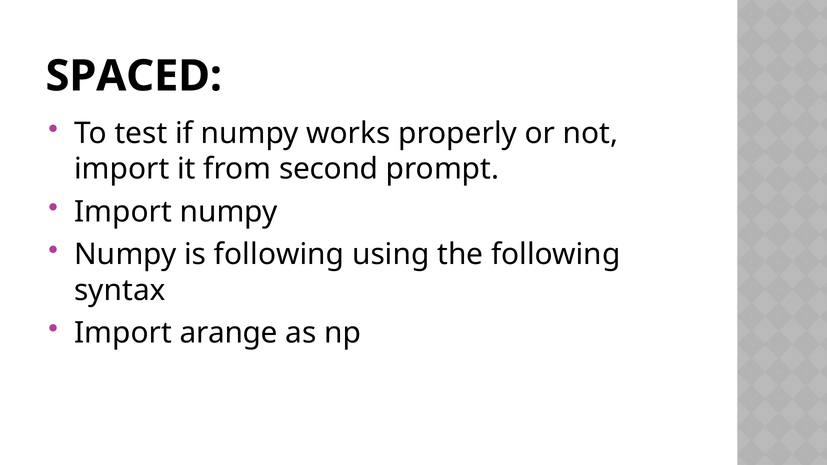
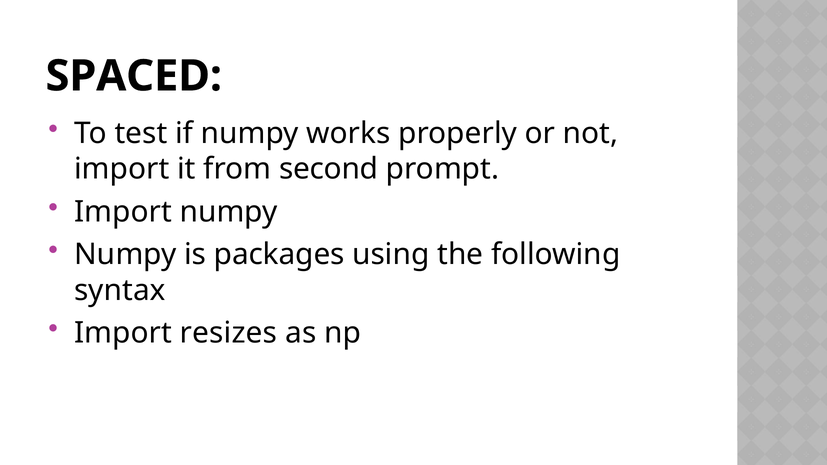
is following: following -> packages
arange: arange -> resizes
